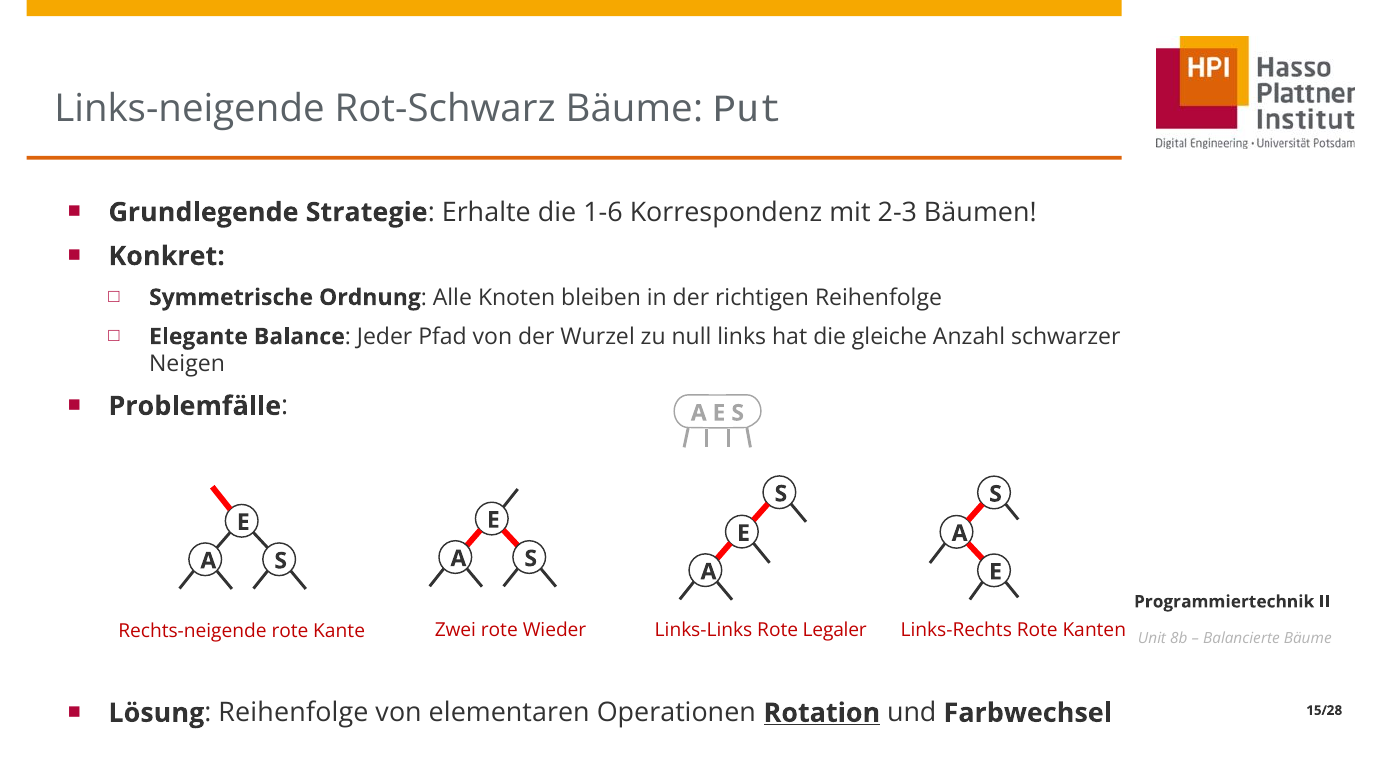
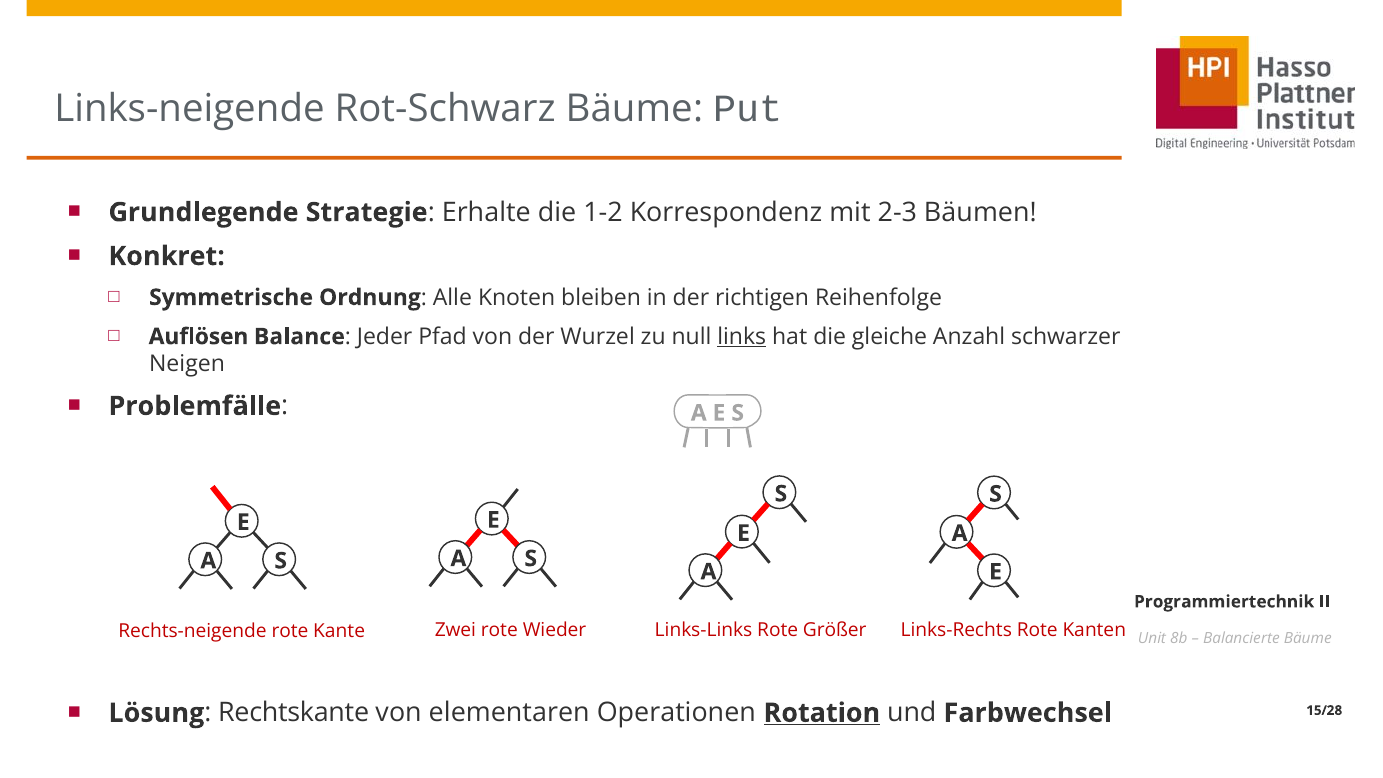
1-6: 1-6 -> 1-2
Elegante: Elegante -> Auflösen
links underline: none -> present
Legaler: Legaler -> Größer
Lösung Reihenfolge: Reihenfolge -> Rechtskante
